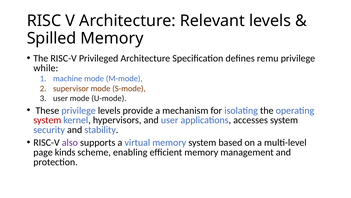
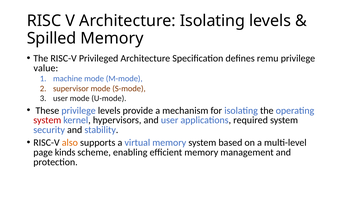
Architecture Relevant: Relevant -> Isolating
while: while -> value
accesses: accesses -> required
also colour: purple -> orange
